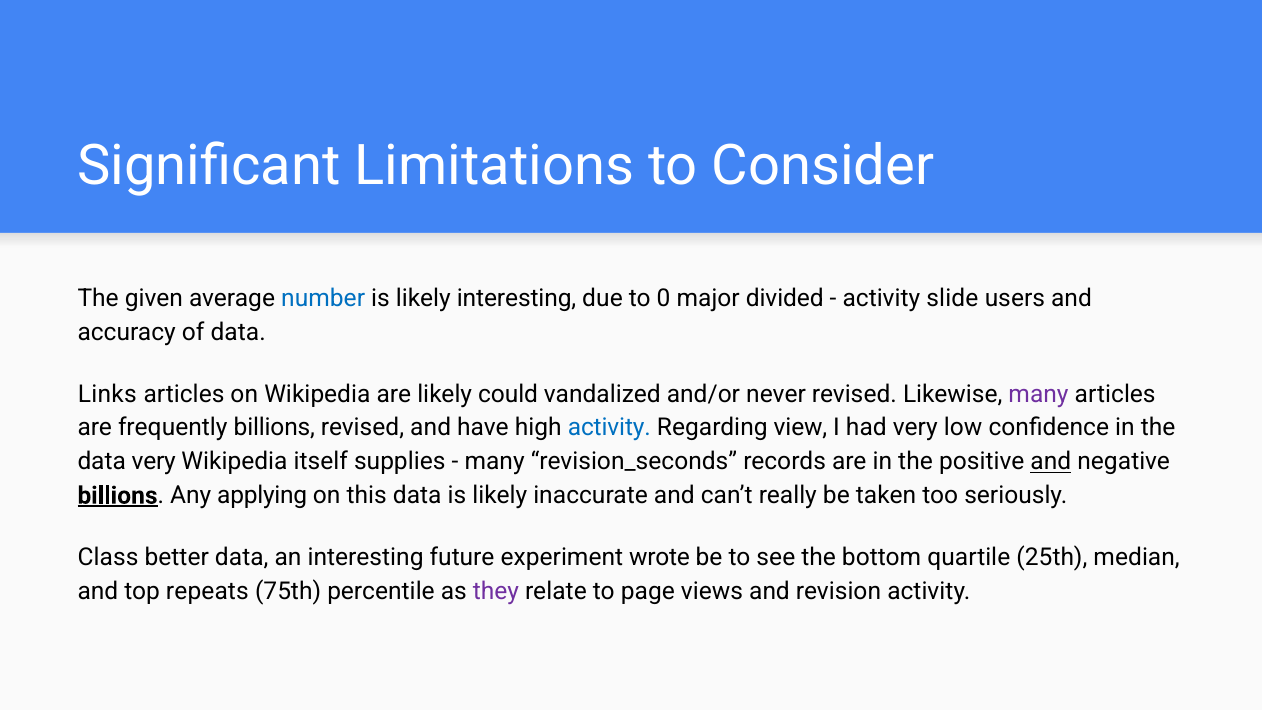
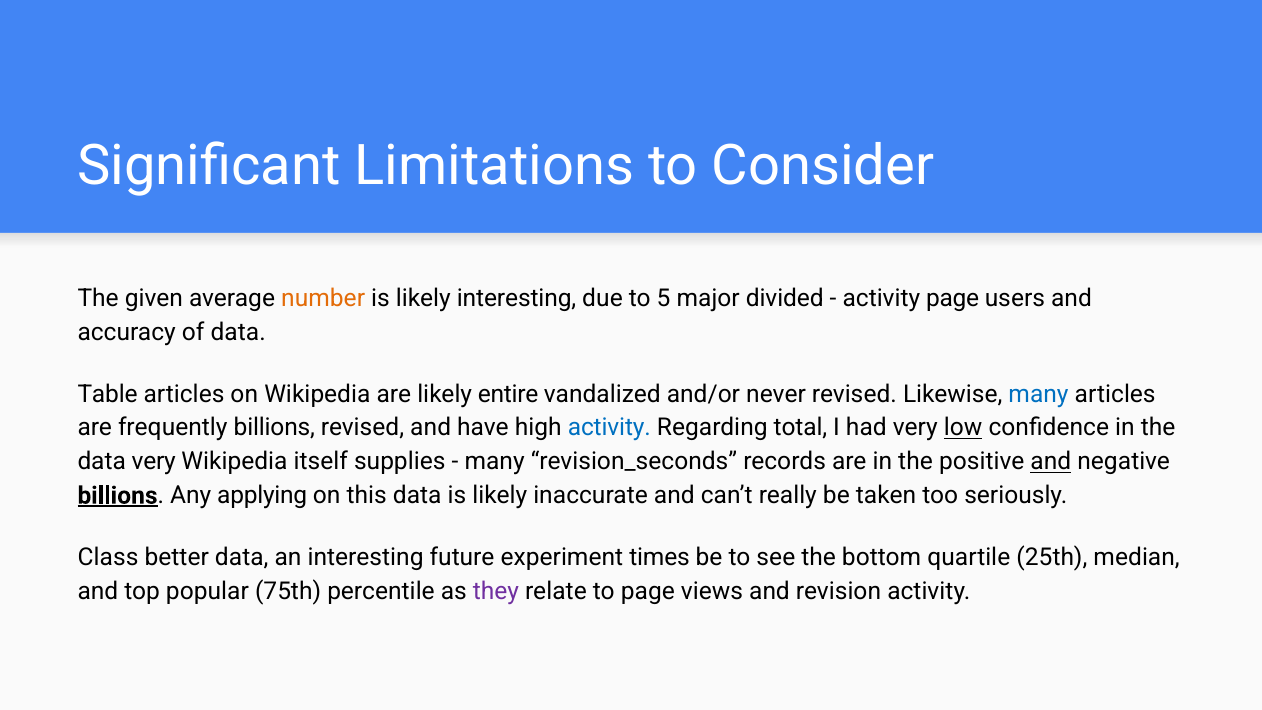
number colour: blue -> orange
0: 0 -> 5
activity slide: slide -> page
Links: Links -> Table
could: could -> entire
many at (1039, 394) colour: purple -> blue
view: view -> total
low underline: none -> present
wrote: wrote -> times
repeats: repeats -> popular
